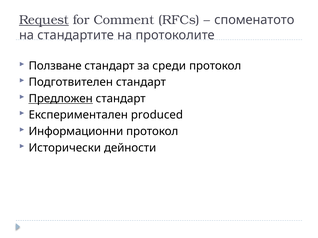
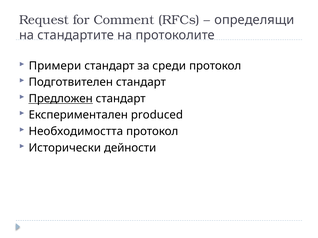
Request underline: present -> none
споменатото: споменатото -> определящи
Ползване: Ползване -> Примери
Информационни: Информационни -> Необходимостта
